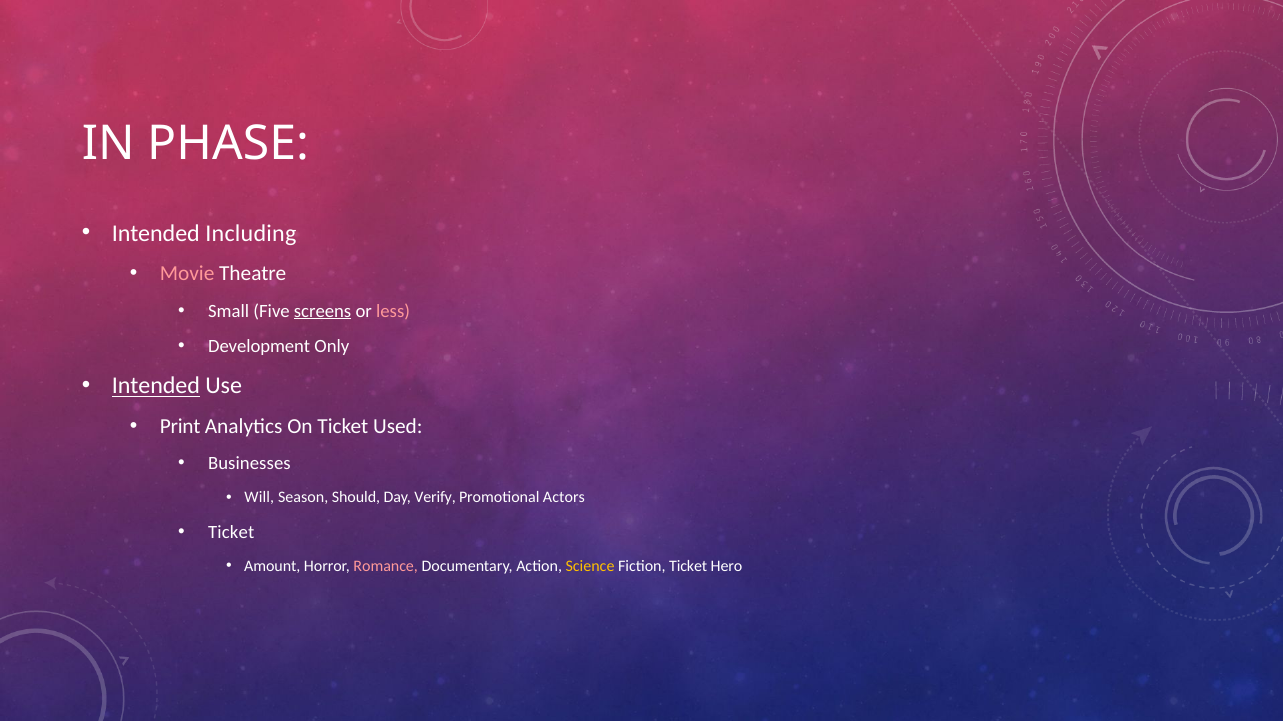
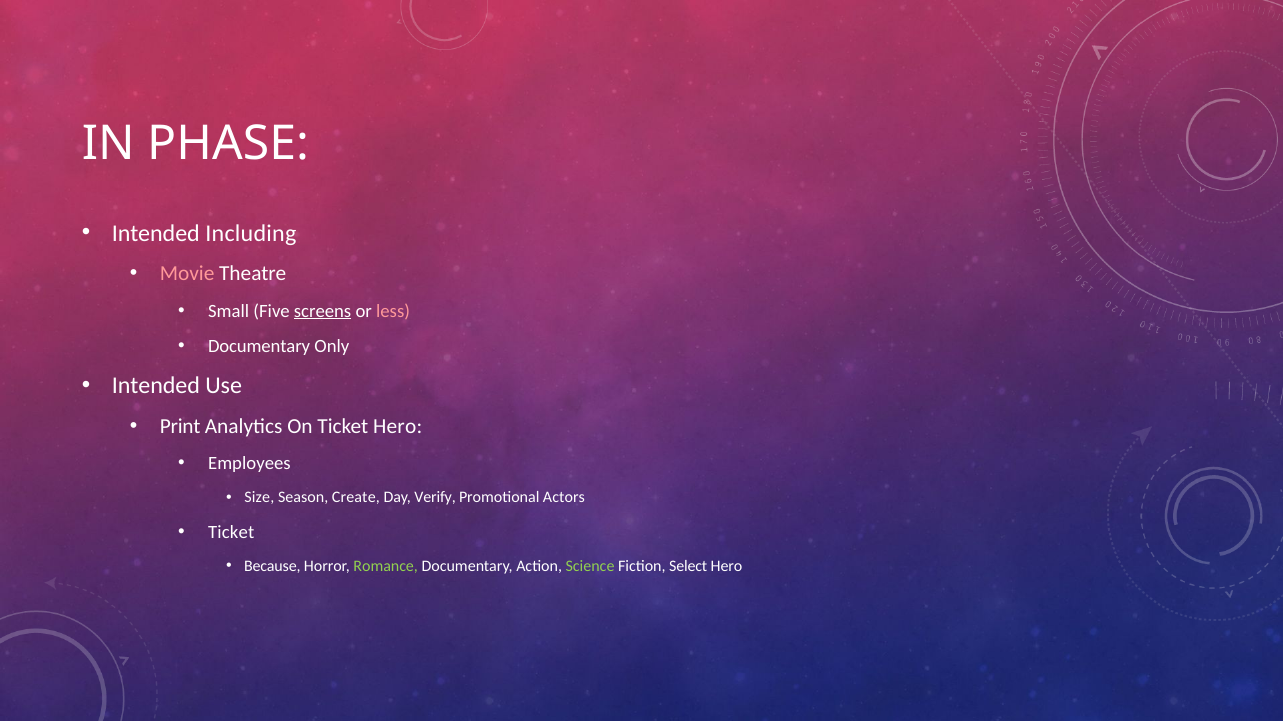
Development at (259, 347): Development -> Documentary
Intended at (156, 386) underline: present -> none
Ticket Used: Used -> Hero
Businesses: Businesses -> Employees
Will: Will -> Size
Should: Should -> Create
Amount: Amount -> Because
Romance colour: pink -> light green
Science colour: yellow -> light green
Fiction Ticket: Ticket -> Select
